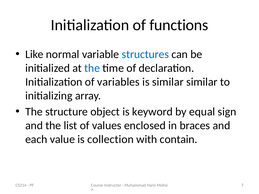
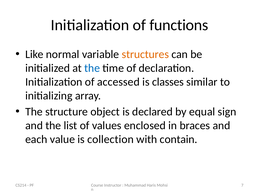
structures colour: blue -> orange
variables: variables -> accessed
is similar: similar -> classes
keyword: keyword -> declared
